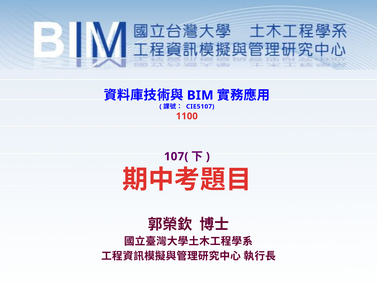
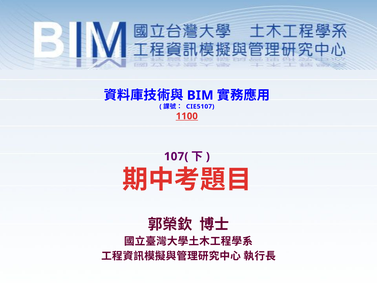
1100 underline: none -> present
